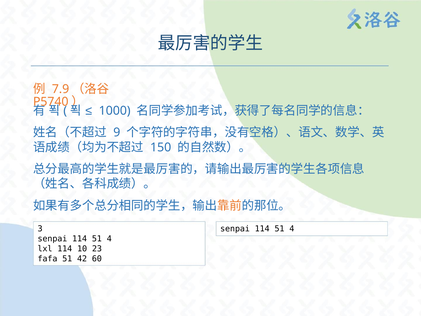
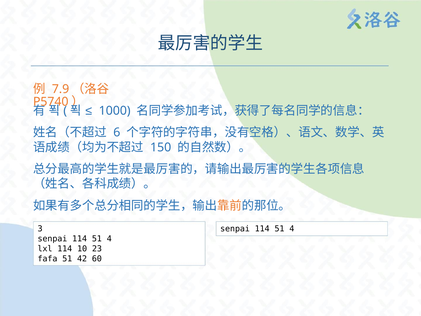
9: 9 -> 6
